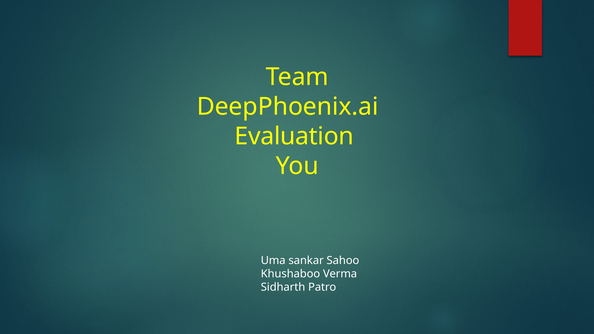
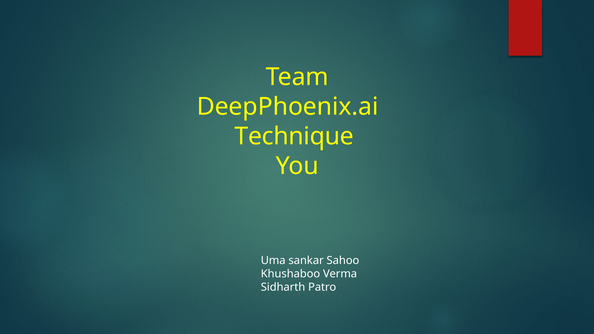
Evaluation: Evaluation -> Technique
